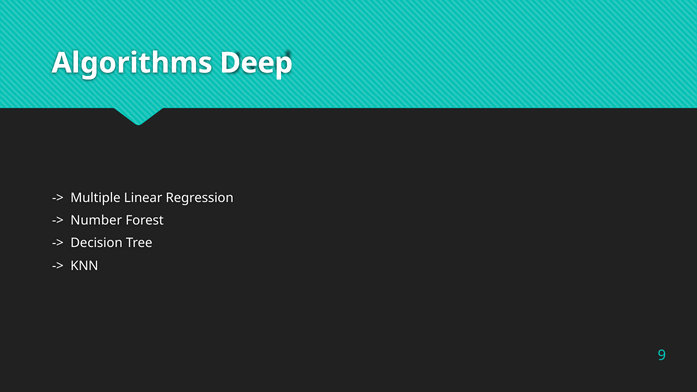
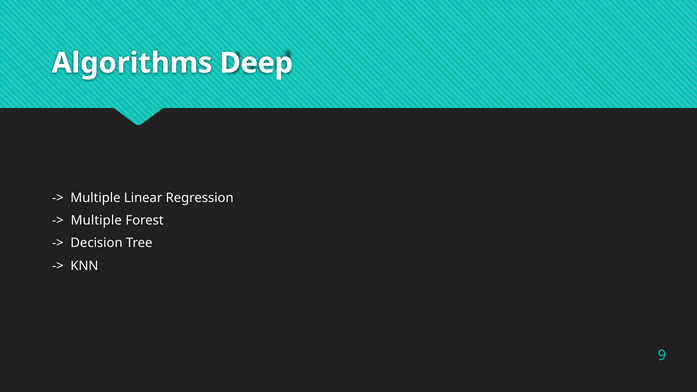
Number at (96, 221): Number -> Multiple
